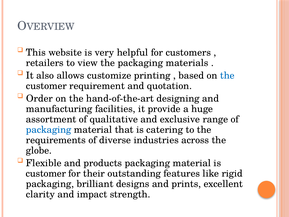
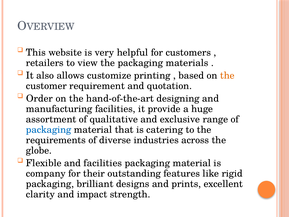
the at (227, 75) colour: blue -> orange
and products: products -> facilities
customer at (46, 173): customer -> company
